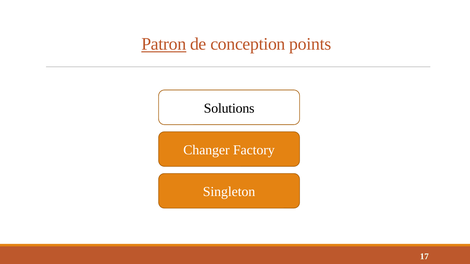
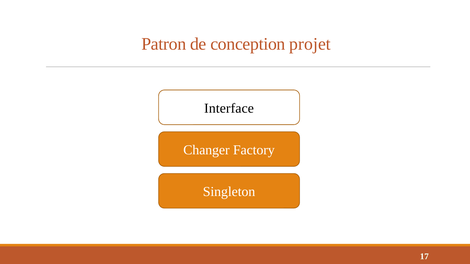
Patron underline: present -> none
points: points -> projet
Solutions: Solutions -> Interface
